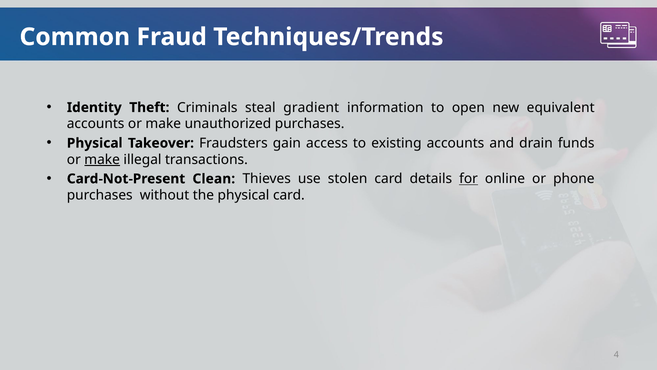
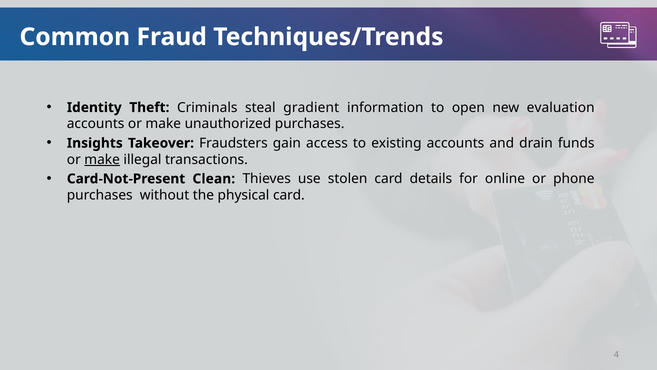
equivalent: equivalent -> evaluation
Physical at (95, 143): Physical -> Insights
for underline: present -> none
